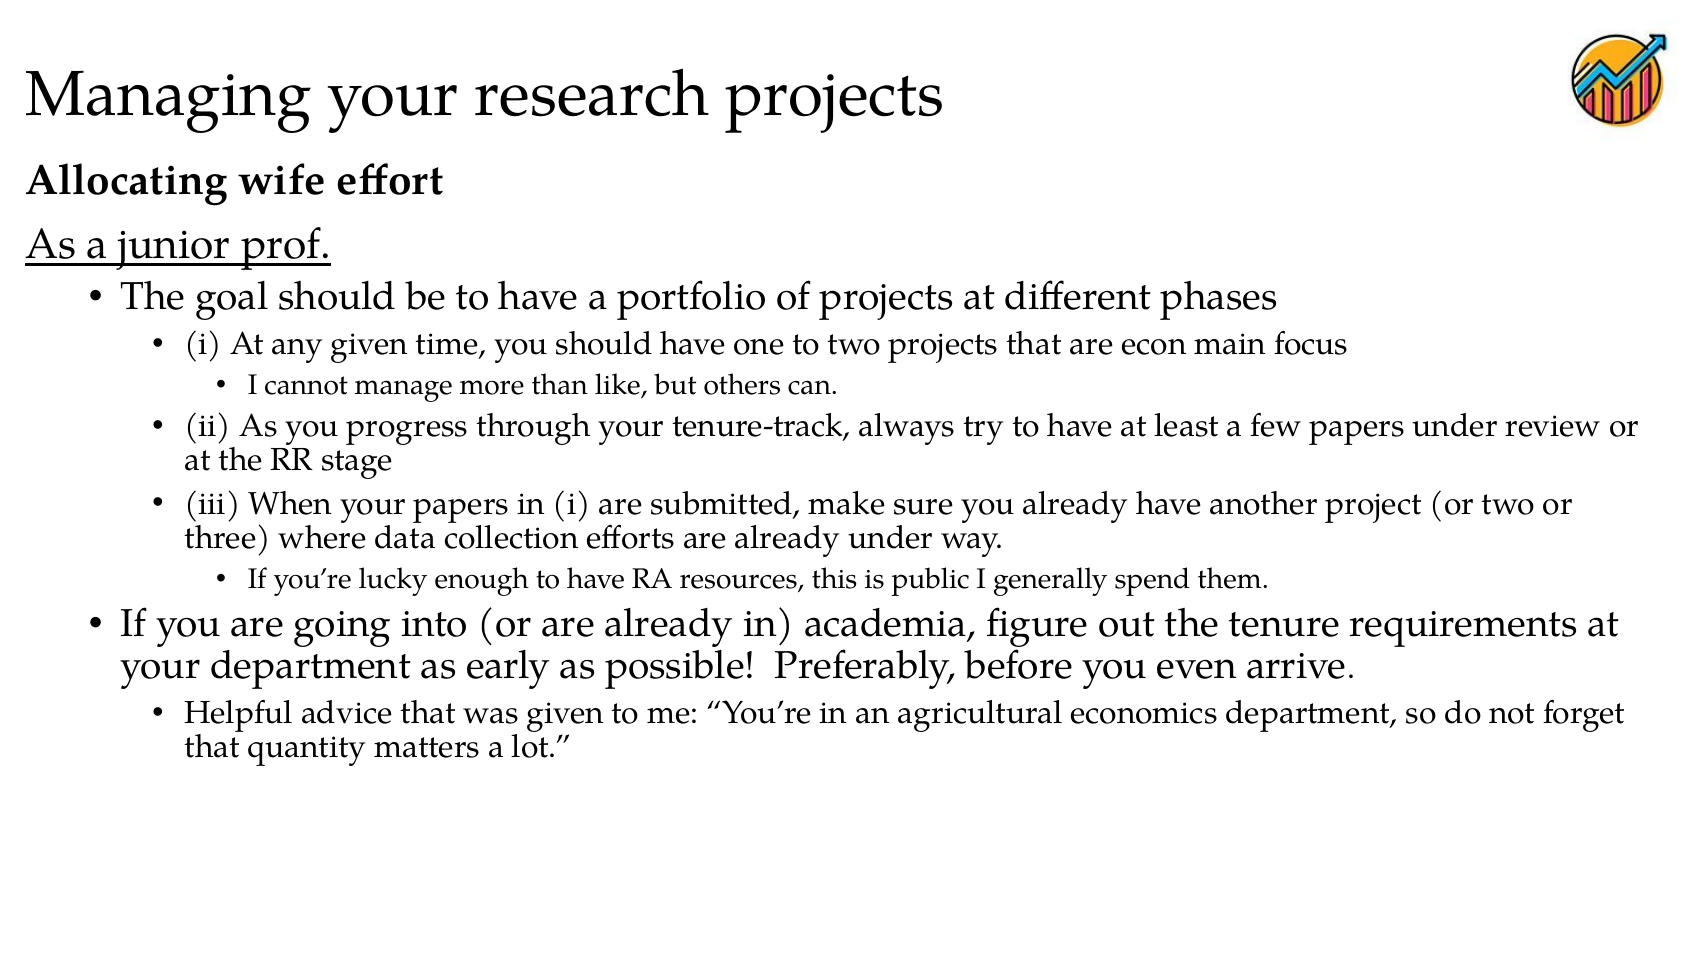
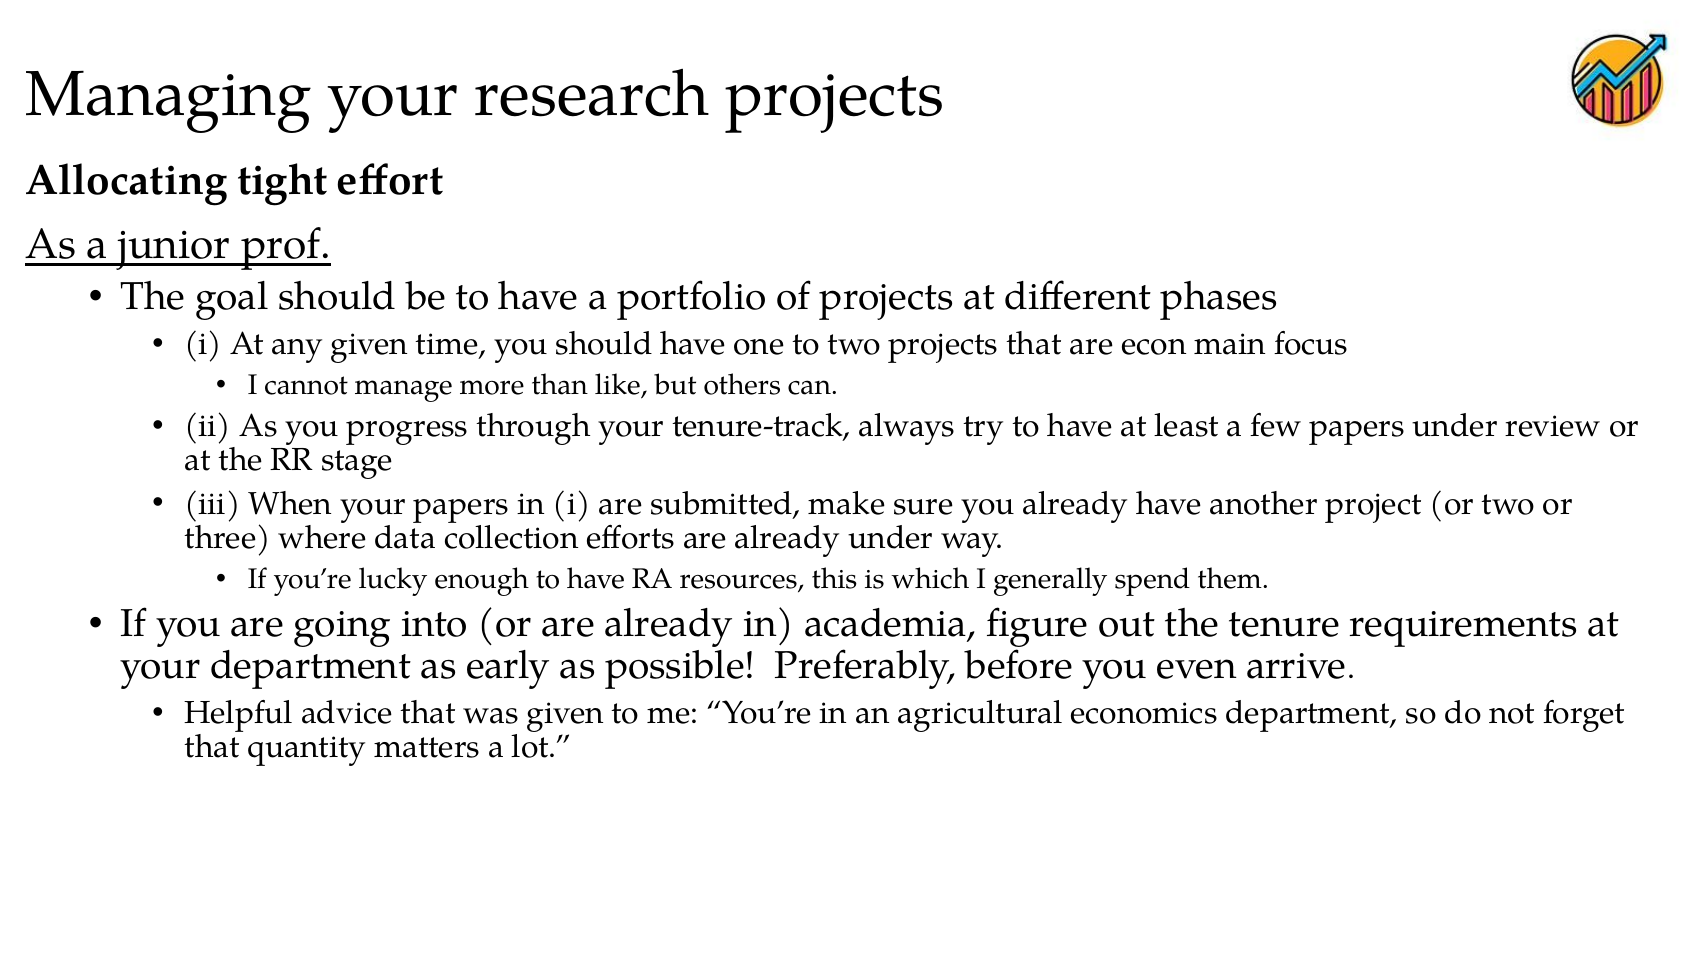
wife: wife -> tight
public: public -> which
